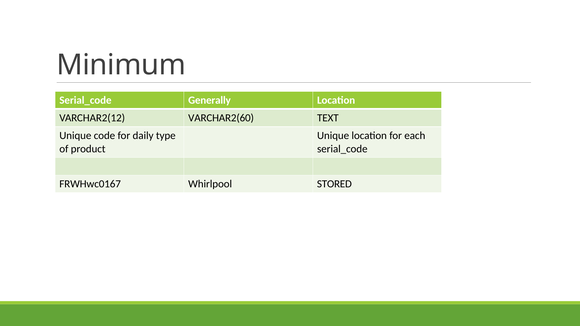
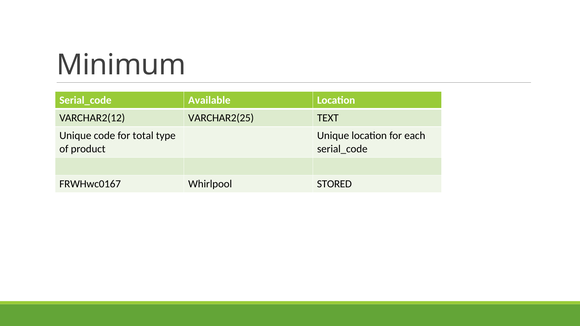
Generally: Generally -> Available
VARCHAR2(60: VARCHAR2(60 -> VARCHAR2(25
daily: daily -> total
